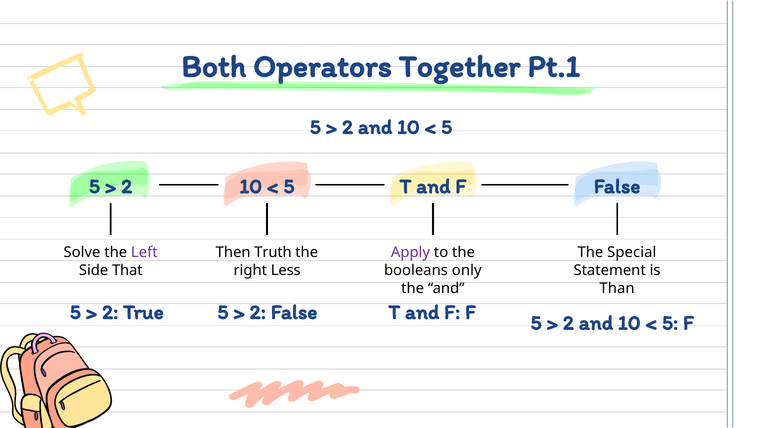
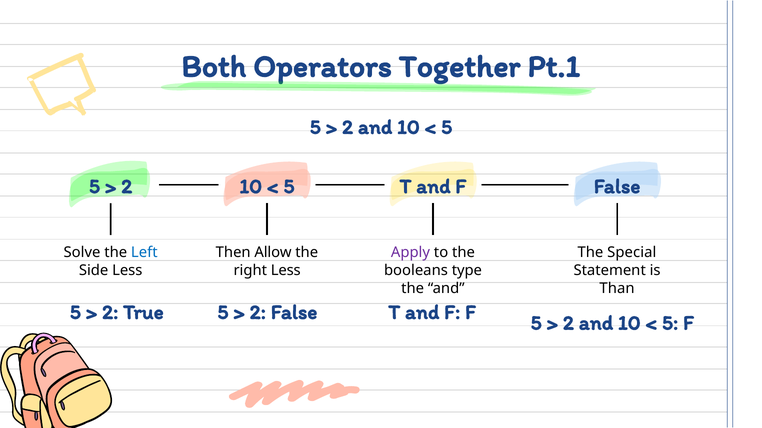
Left colour: purple -> blue
Truth: Truth -> Allow
Side That: That -> Less
only: only -> type
